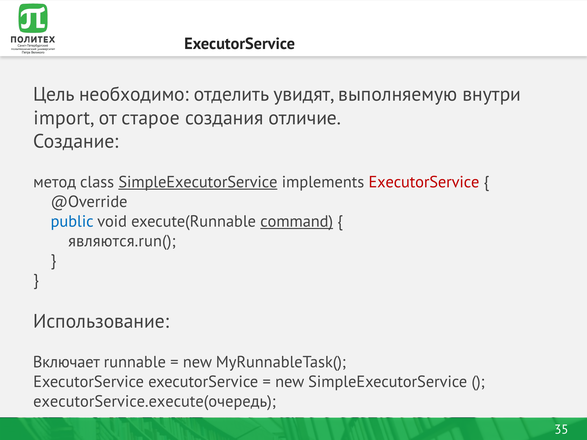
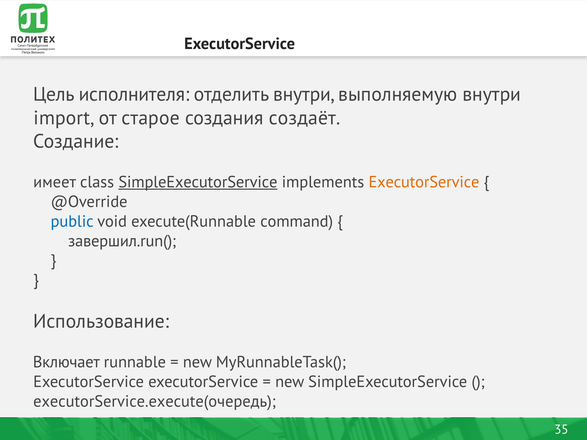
необходимо: необходимо -> исполнителя
отделить увидят: увидят -> внутри
отличие: отличие -> создаёт
метод: метод -> имеет
ExecutorService at (424, 182) colour: red -> orange
command underline: present -> none
являются.run(: являются.run( -> завершил.run(
